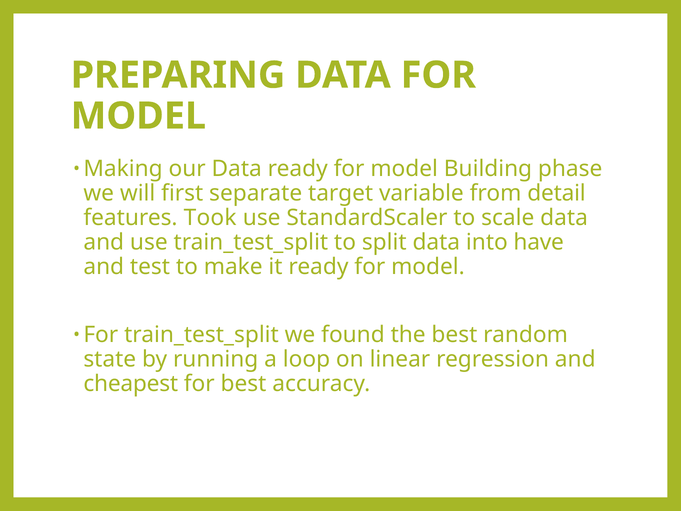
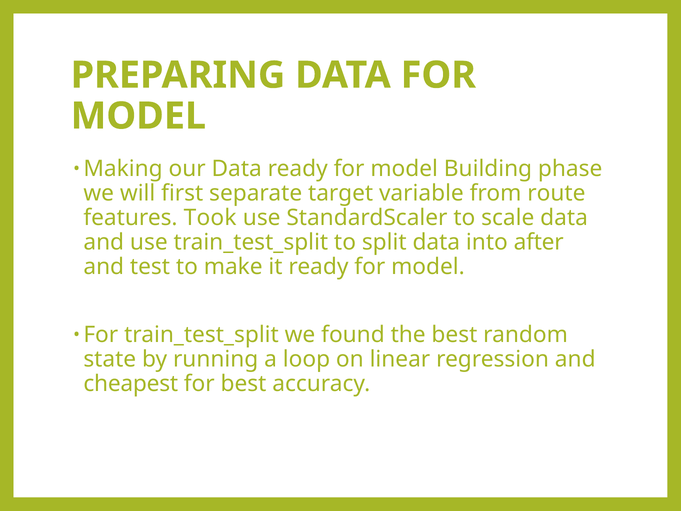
detail: detail -> route
have: have -> after
